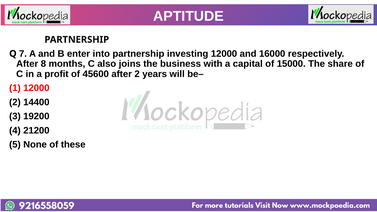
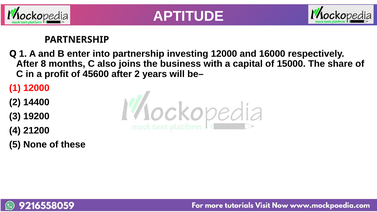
Q 7: 7 -> 1
